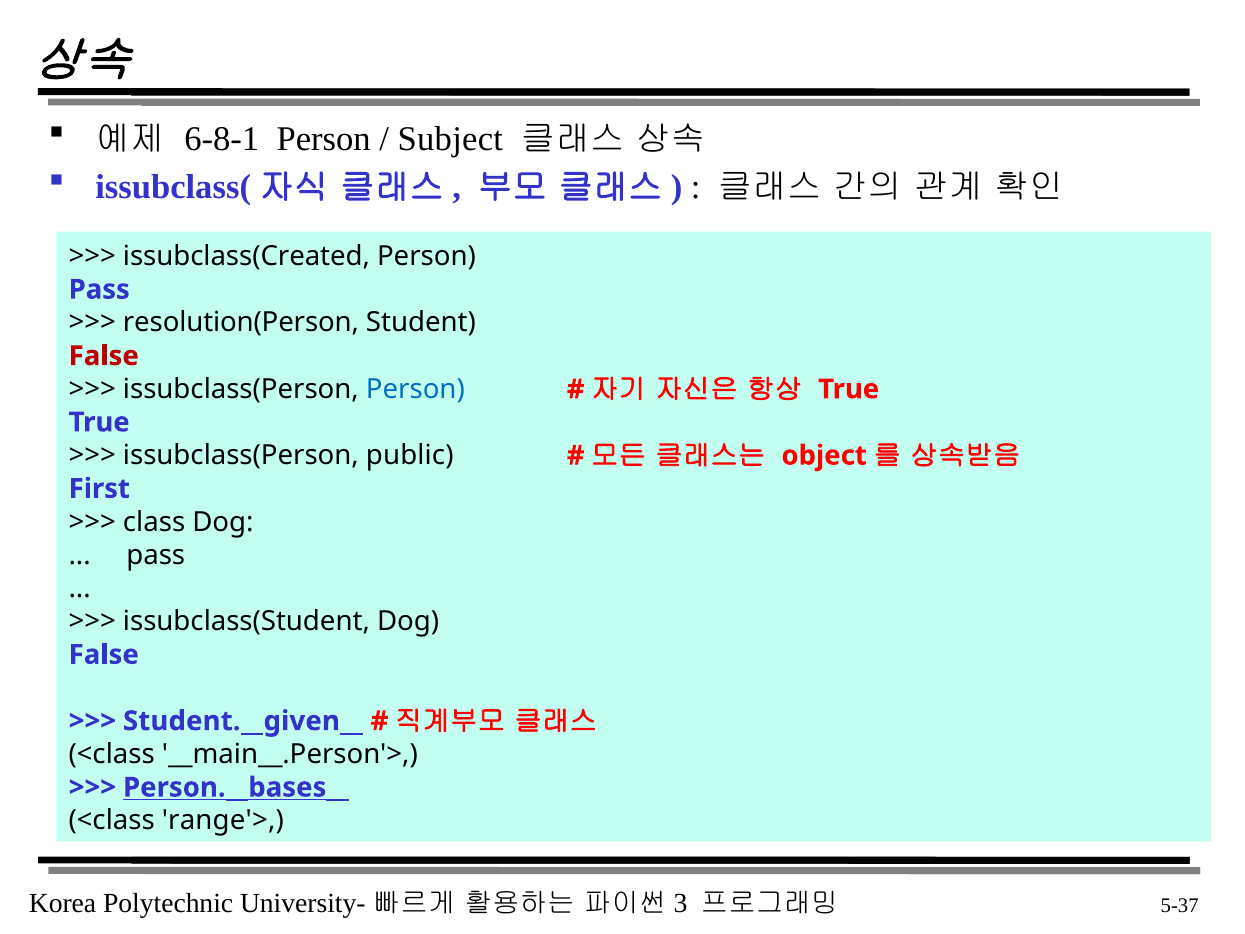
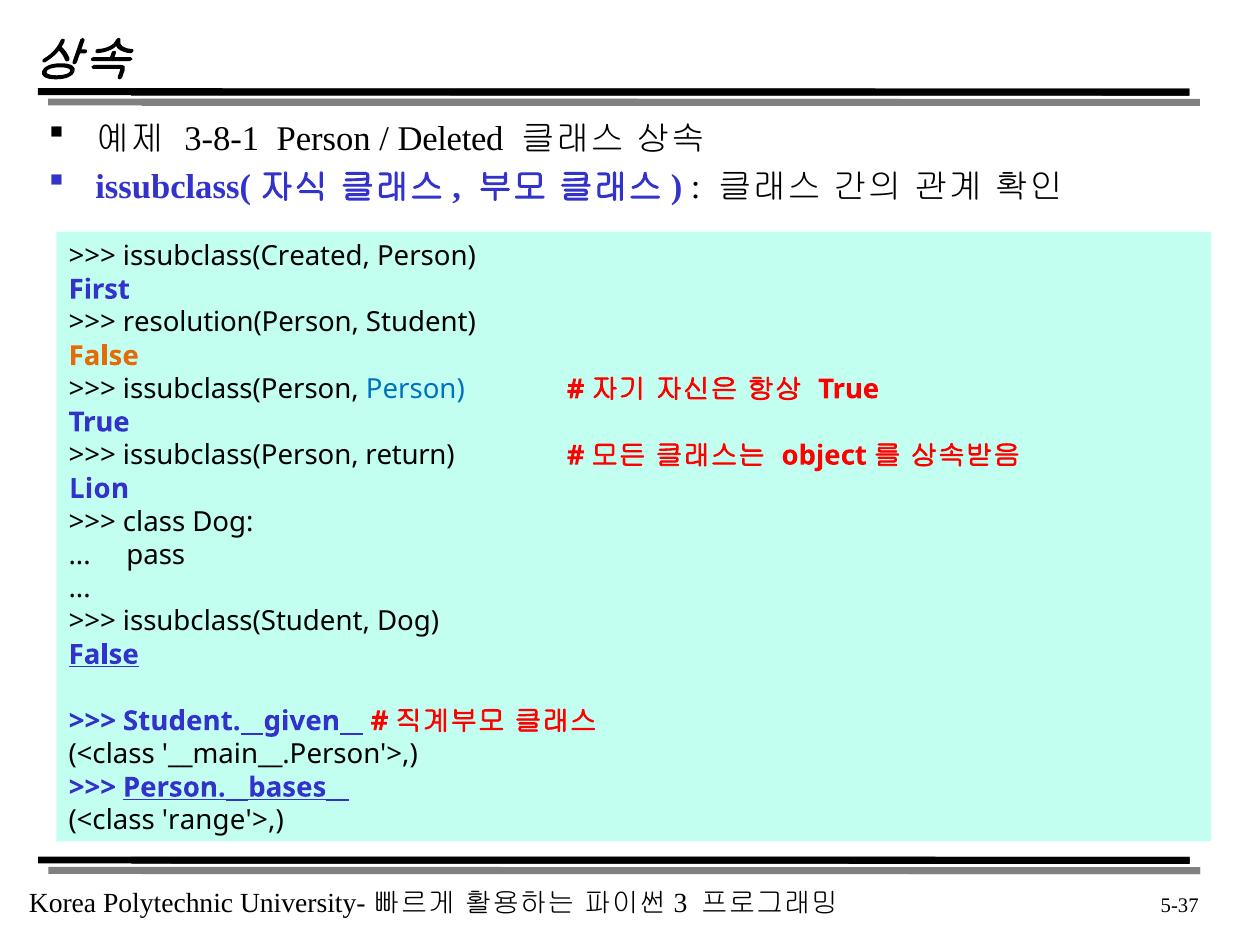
6-8-1: 6-8-1 -> 3-8-1
Subject: Subject -> Deleted
Pass at (99, 289): Pass -> First
False at (104, 356) colour: red -> orange
public: public -> return
First: First -> Lion
False at (104, 655) underline: none -> present
